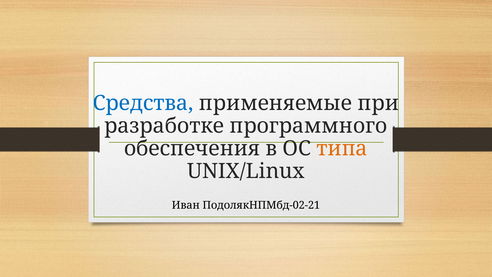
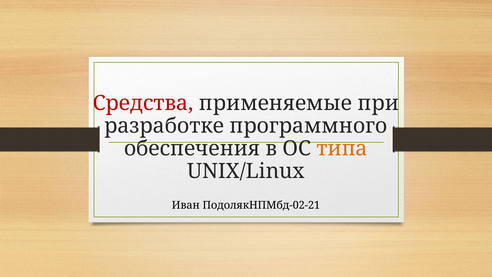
Средства colour: blue -> red
